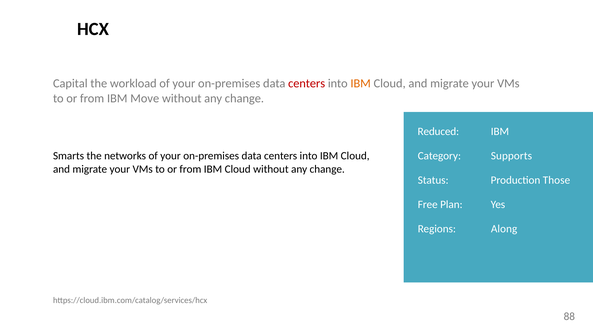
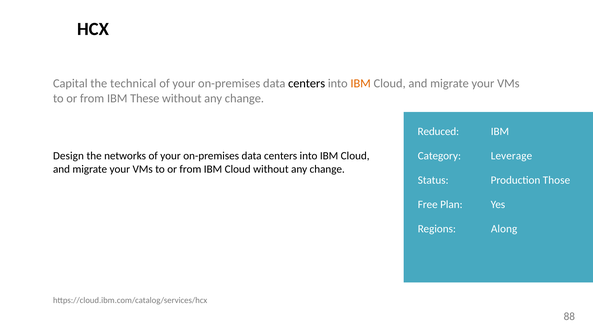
workload: workload -> technical
centers at (307, 83) colour: red -> black
Move: Move -> These
Smarts: Smarts -> Design
Supports: Supports -> Leverage
